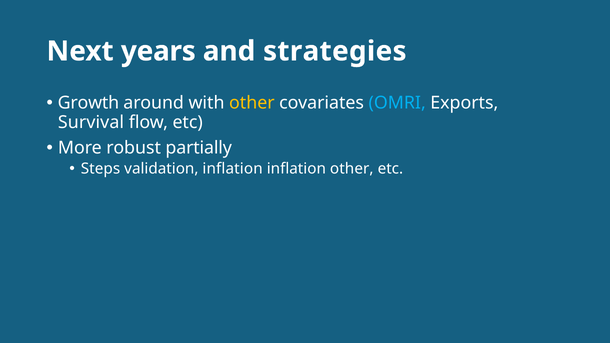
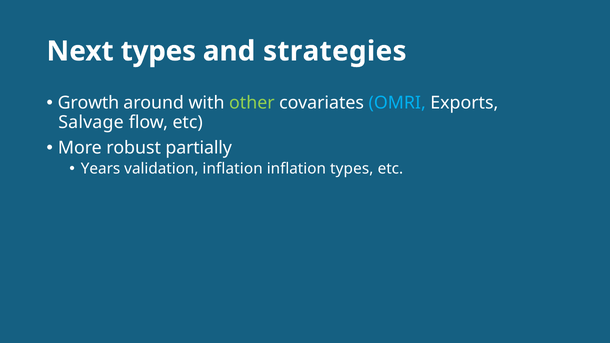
Next years: years -> types
other at (252, 103) colour: yellow -> light green
Survival: Survival -> Salvage
Steps: Steps -> Years
inflation other: other -> types
